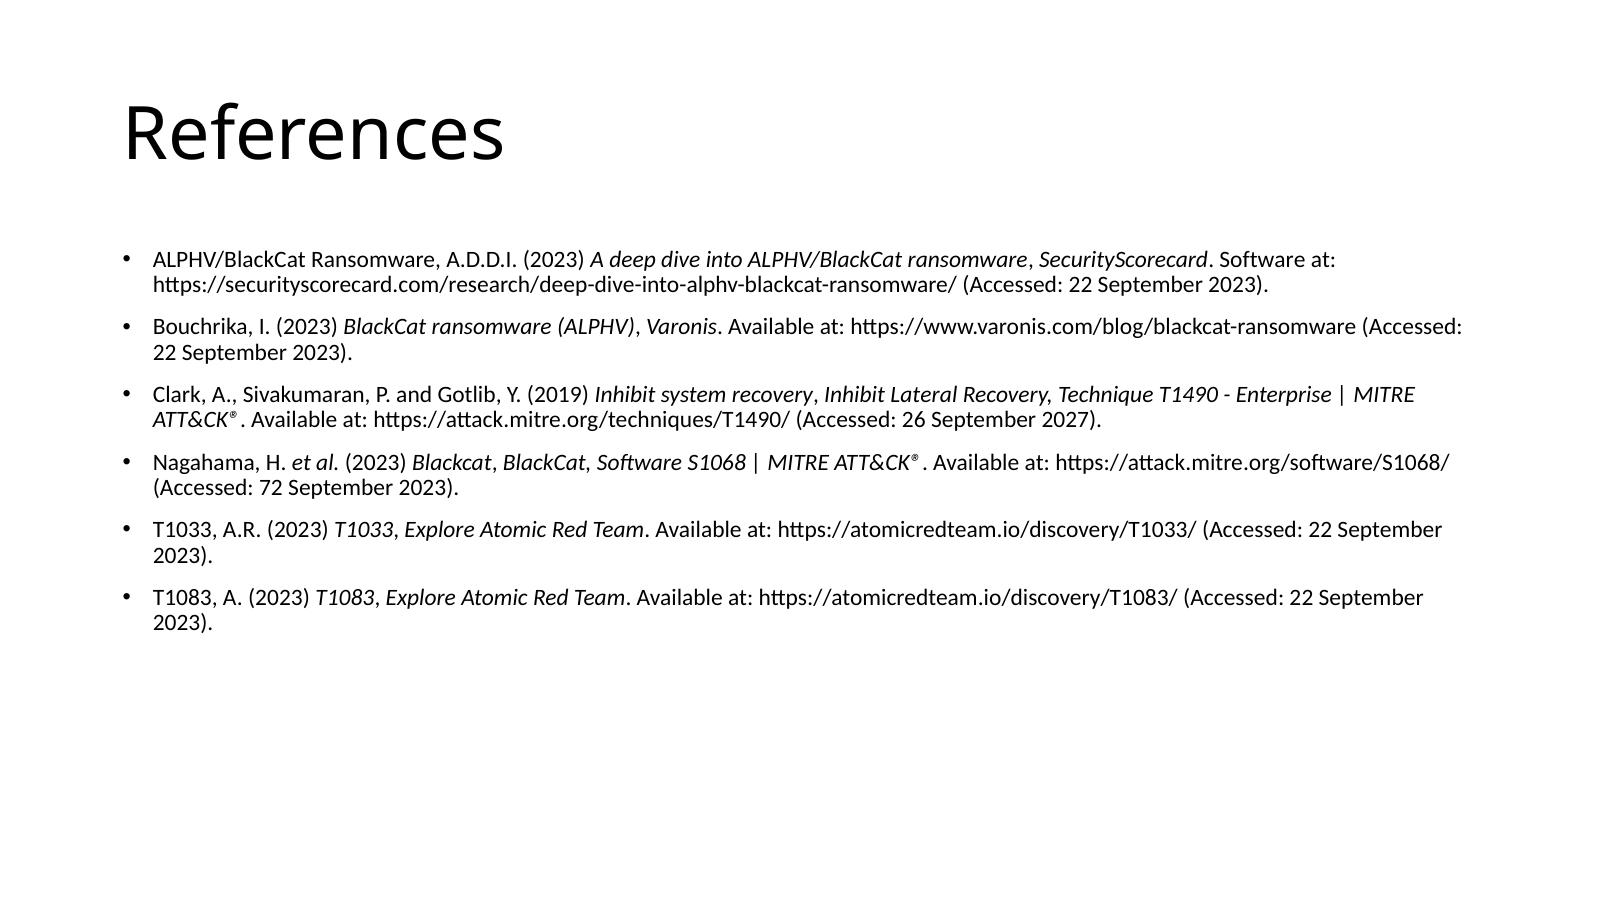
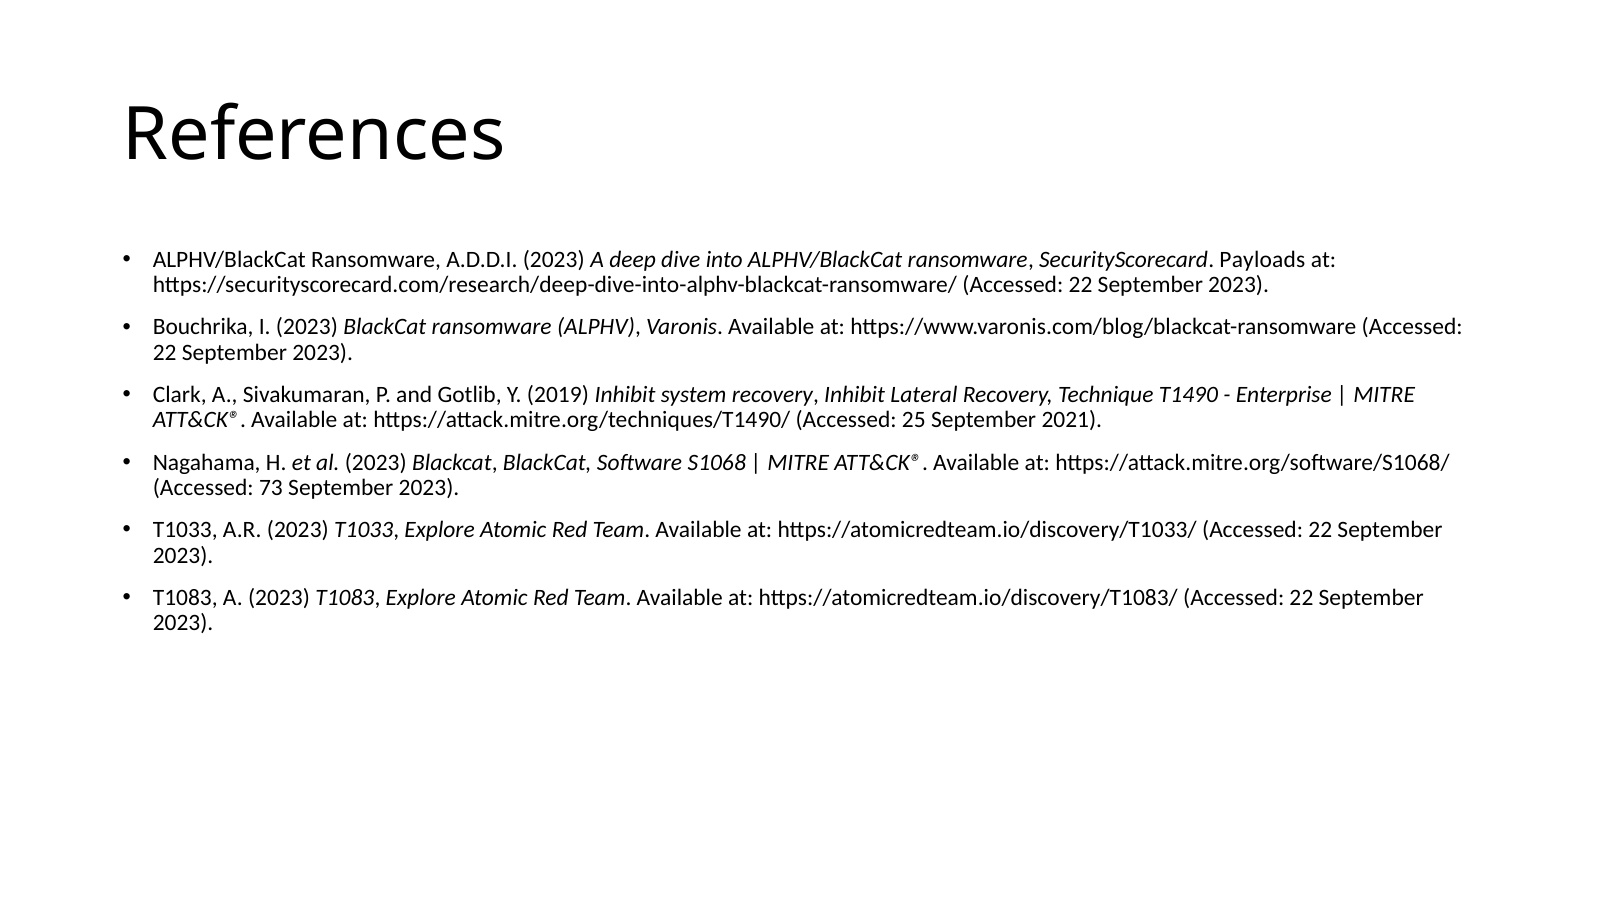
SecurityScorecard Software: Software -> Payloads
26: 26 -> 25
2027: 2027 -> 2021
72: 72 -> 73
